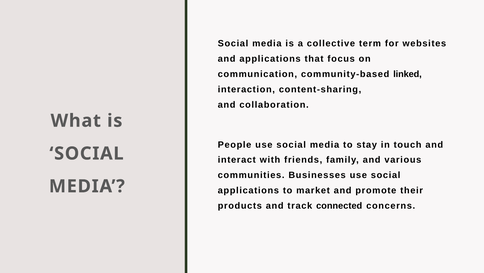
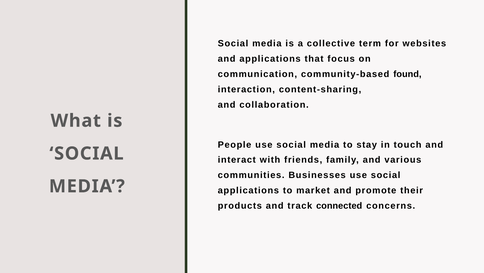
linked: linked -> found
